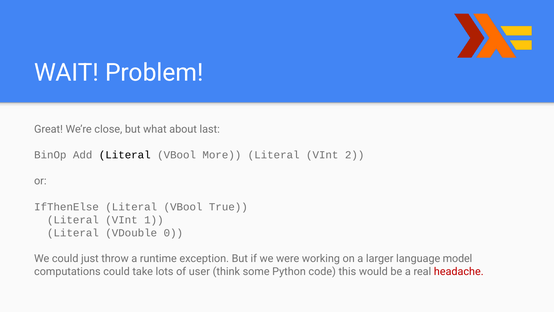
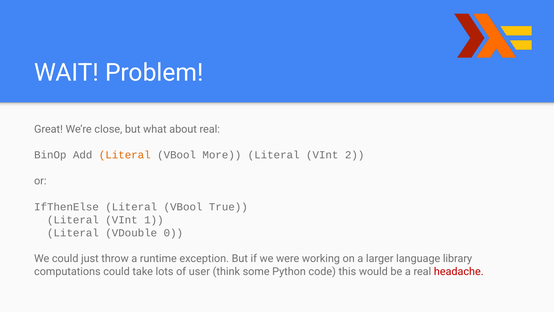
about last: last -> real
Literal at (125, 155) colour: black -> orange
model: model -> library
